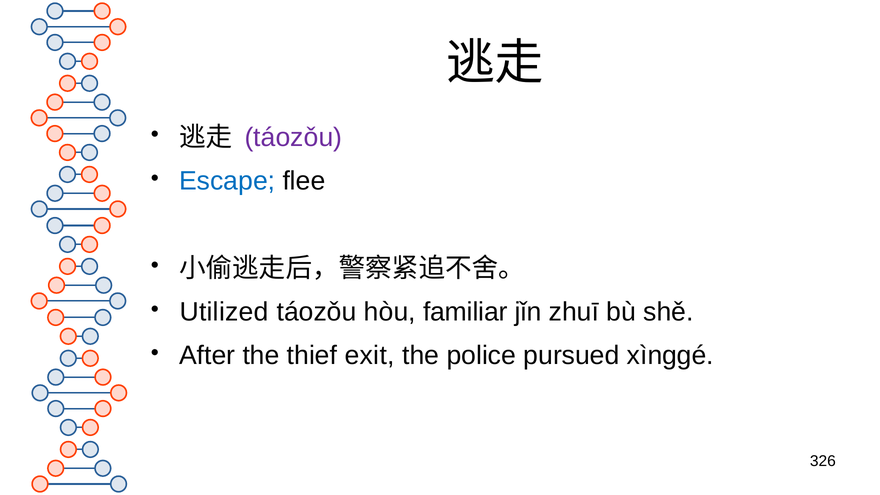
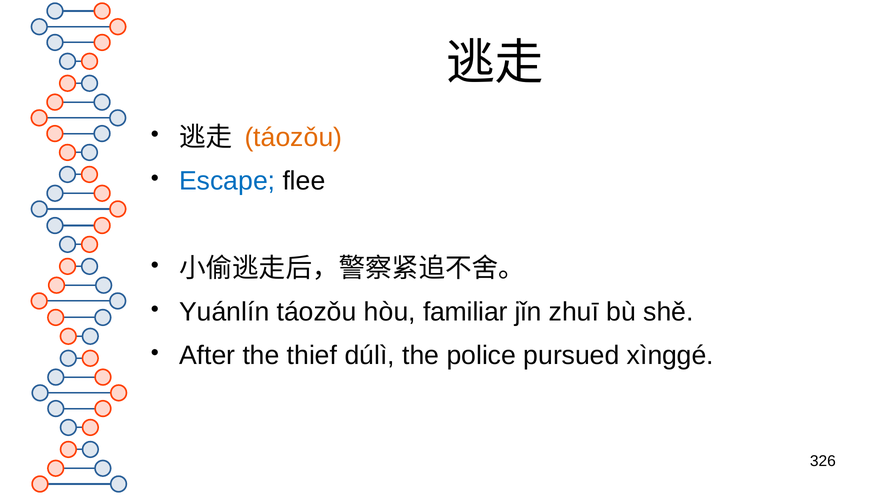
táozǒu at (293, 137) colour: purple -> orange
Utilized: Utilized -> Yuánlín
exit: exit -> dúlì
